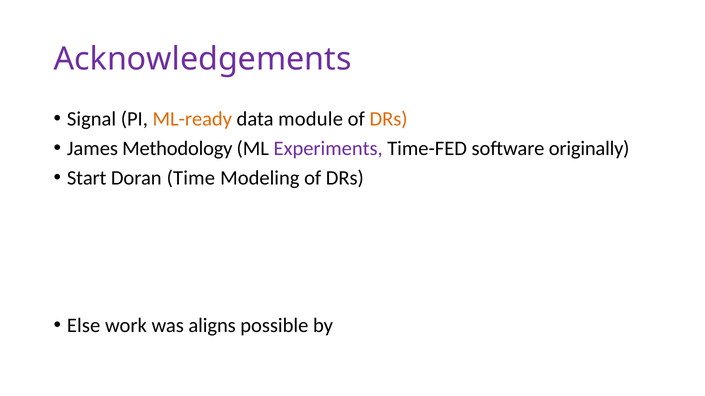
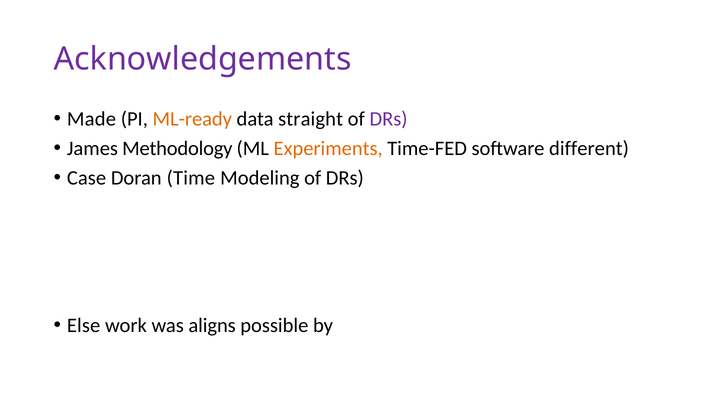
Signal: Signal -> Made
module: module -> straight
DRs at (389, 119) colour: orange -> purple
Experiments colour: purple -> orange
originally: originally -> different
Start: Start -> Case
